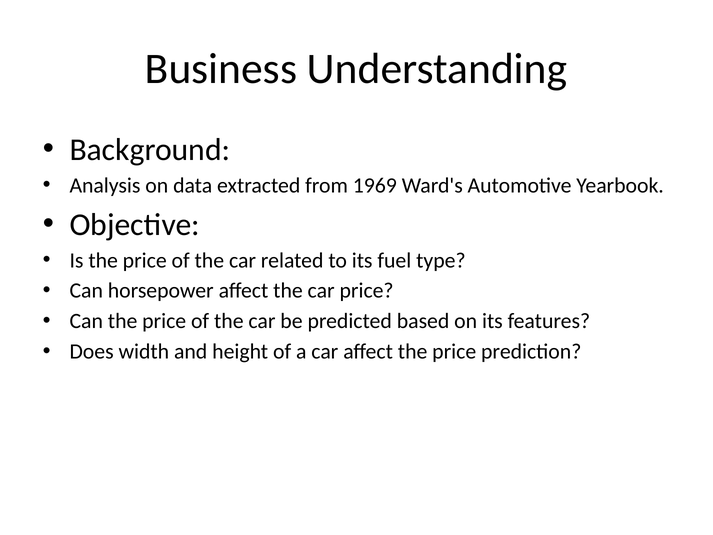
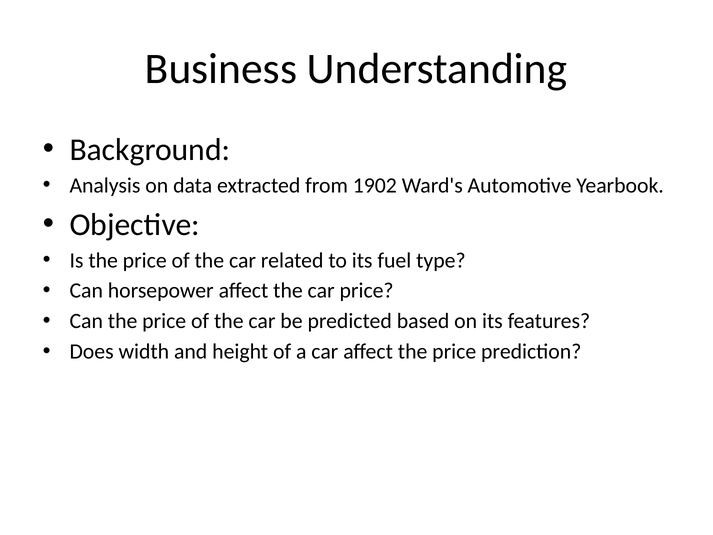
1969: 1969 -> 1902
